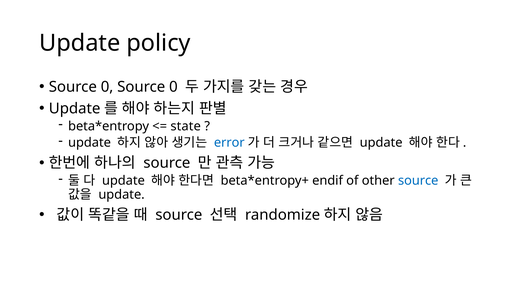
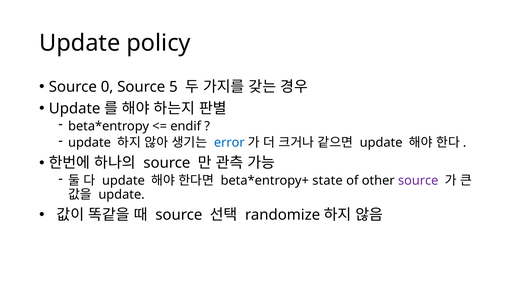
0 Source 0: 0 -> 5
state: state -> endif
endif: endif -> state
source at (418, 181) colour: blue -> purple
